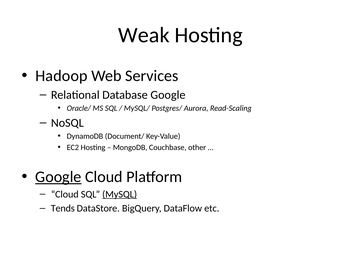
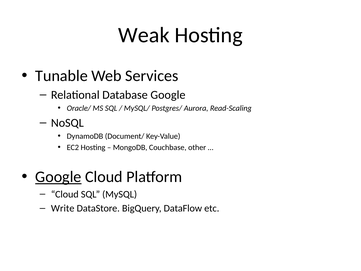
Hadoop: Hadoop -> Tunable
MySQL underline: present -> none
Tends: Tends -> Write
